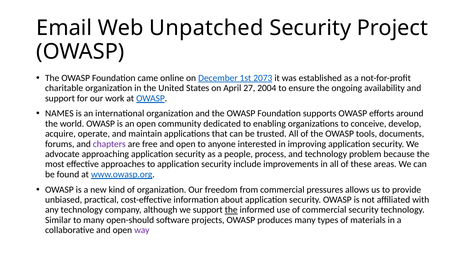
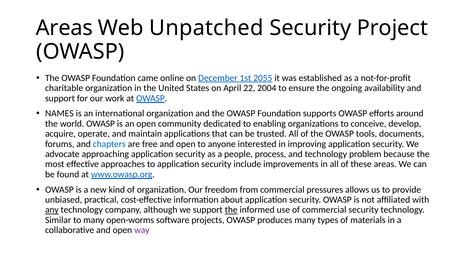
Email at (64, 28): Email -> Areas
2073: 2073 -> 2055
27: 27 -> 22
chapters colour: purple -> blue
any underline: none -> present
open-should: open-should -> open-worms
